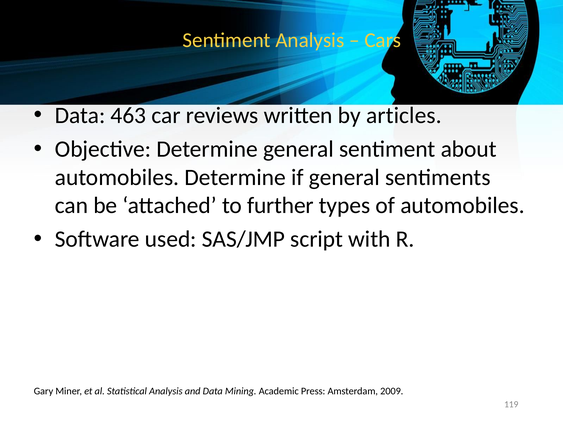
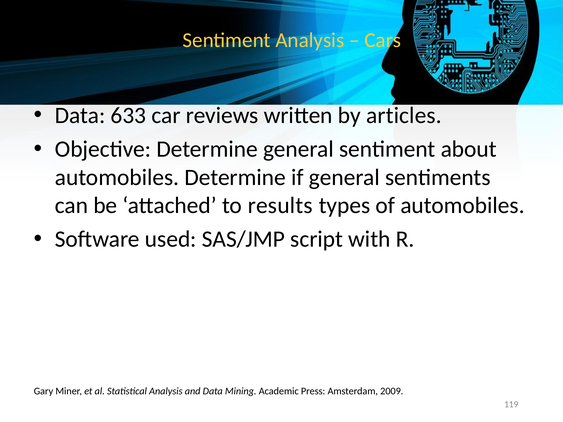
463: 463 -> 633
further: further -> results
